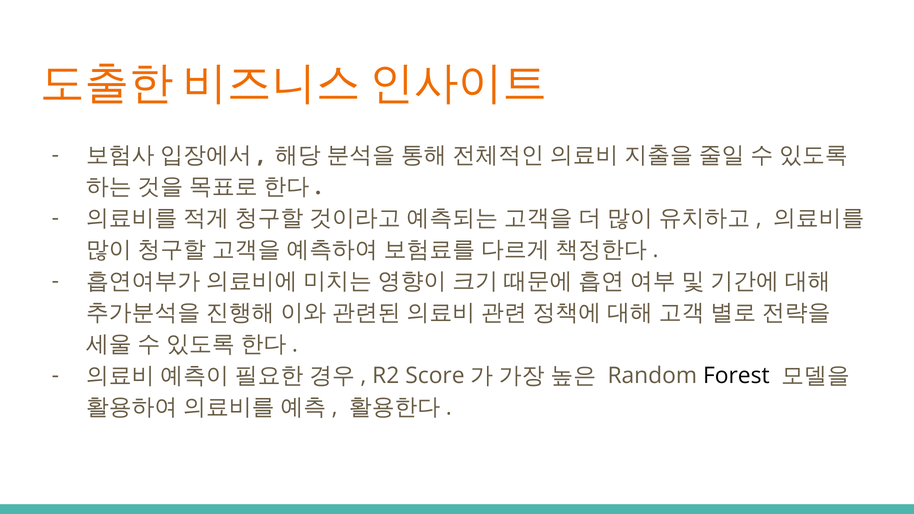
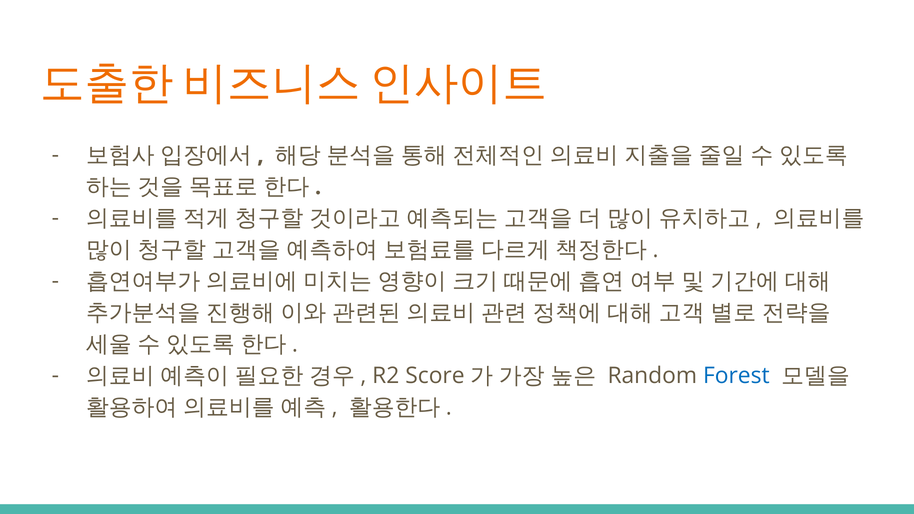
Forest colour: black -> blue
